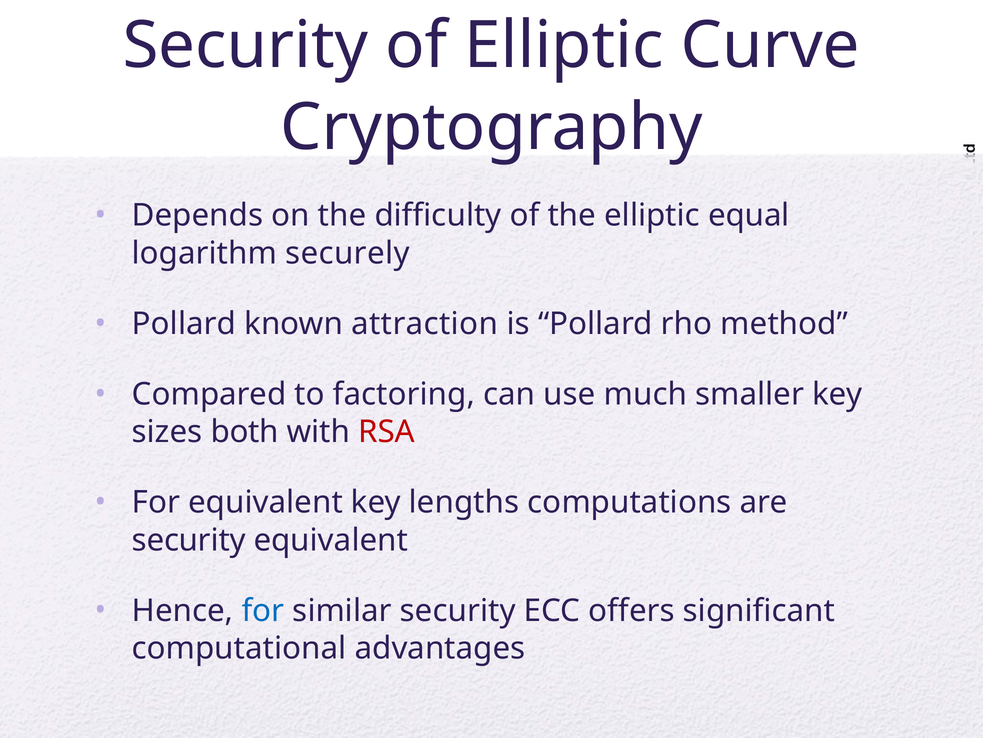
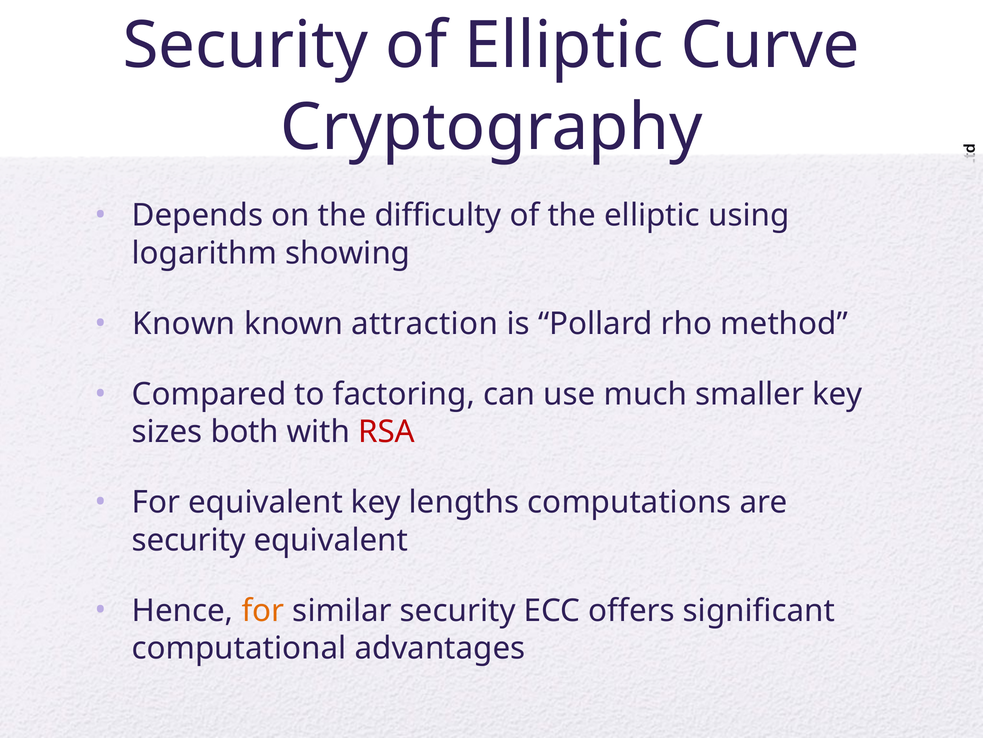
equal: equal -> using
securely: securely -> showing
Pollard at (184, 323): Pollard -> Known
for at (263, 610) colour: blue -> orange
